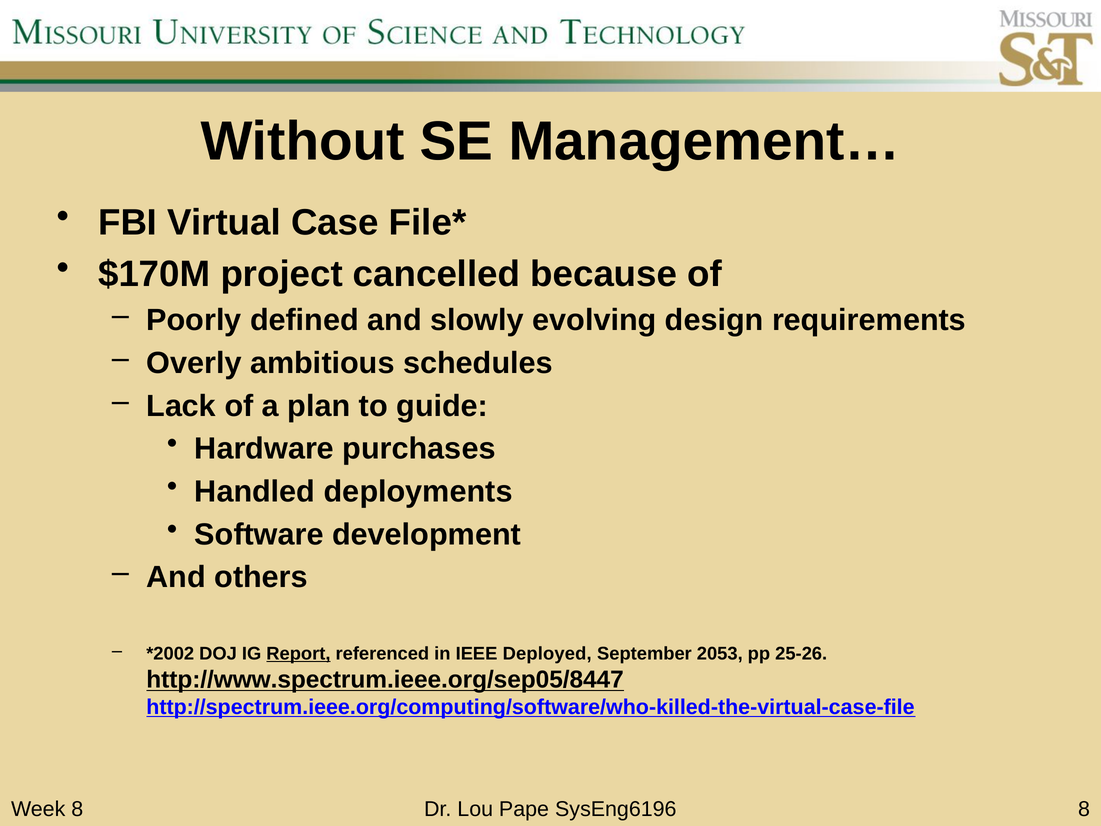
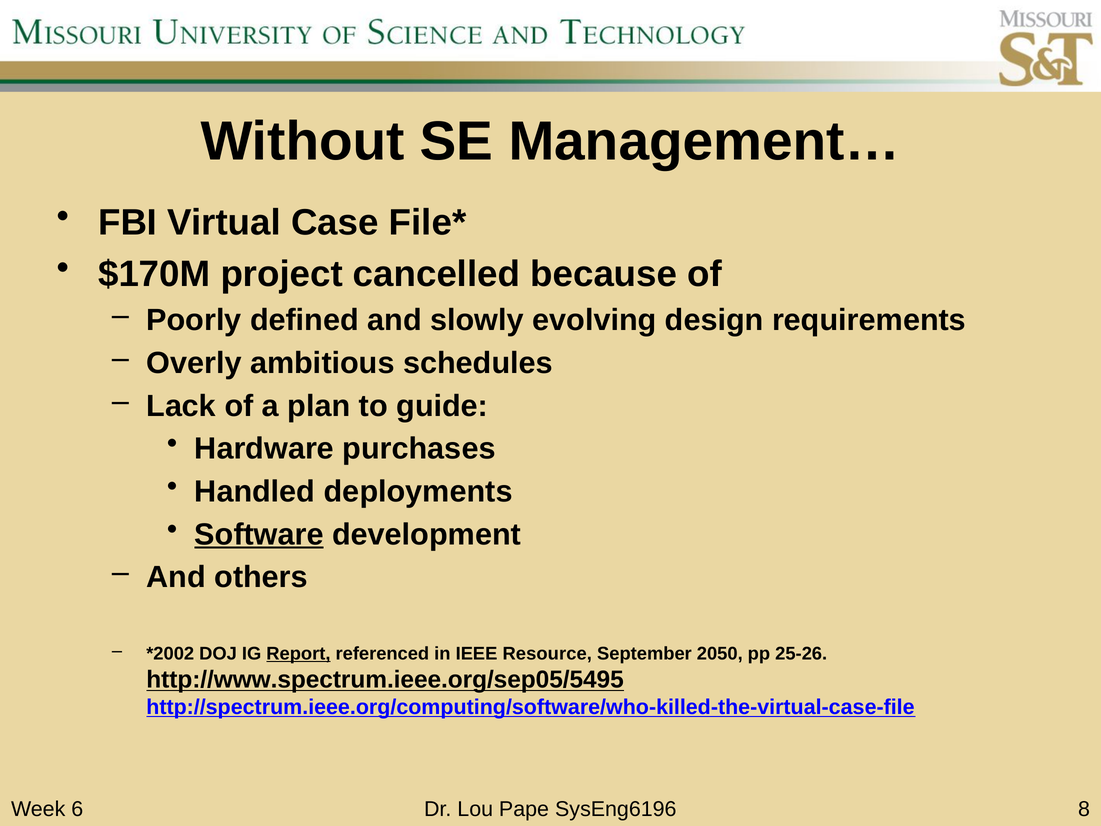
Software underline: none -> present
Deployed: Deployed -> Resource
2053: 2053 -> 2050
http://www.spectrum.ieee.org/sep05/8447: http://www.spectrum.ieee.org/sep05/8447 -> http://www.spectrum.ieee.org/sep05/5495
Week 8: 8 -> 6
